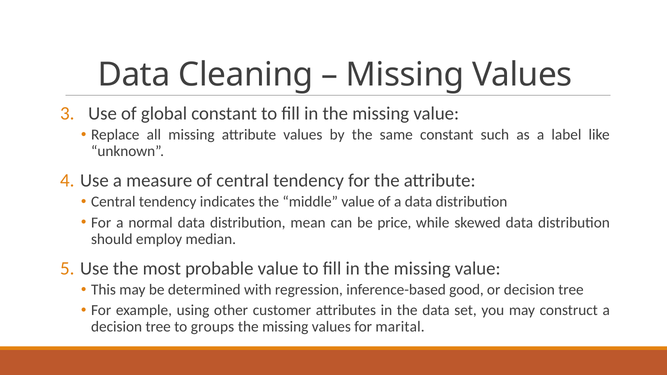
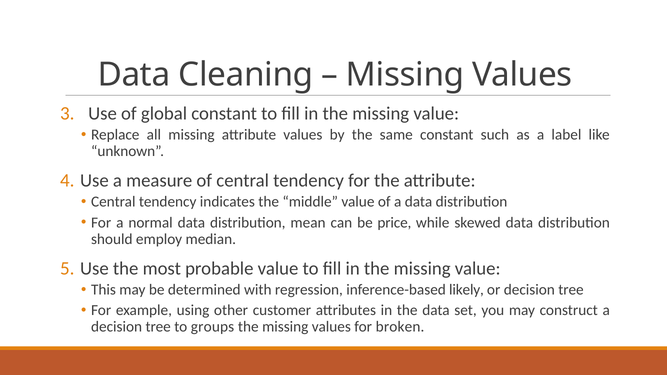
good: good -> likely
marital: marital -> broken
